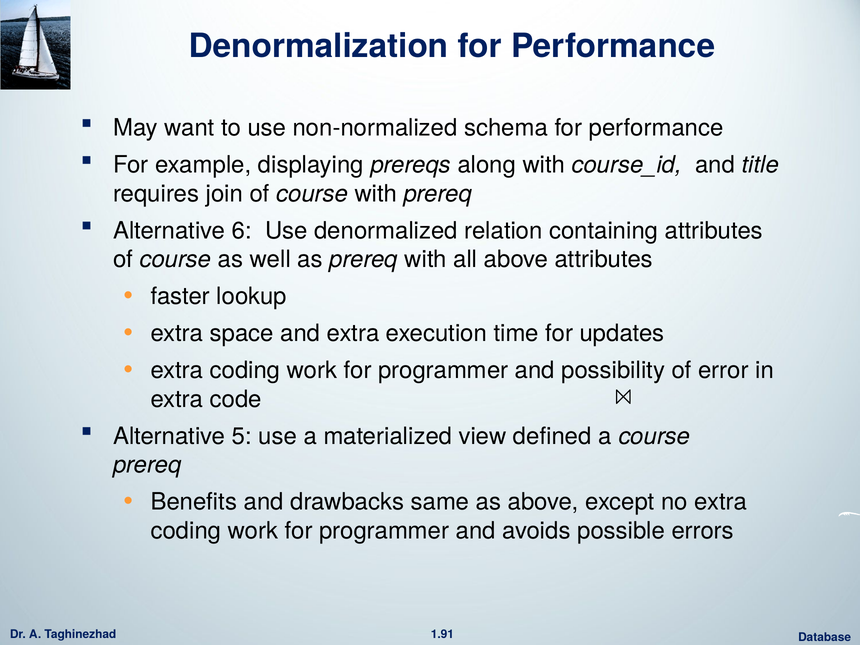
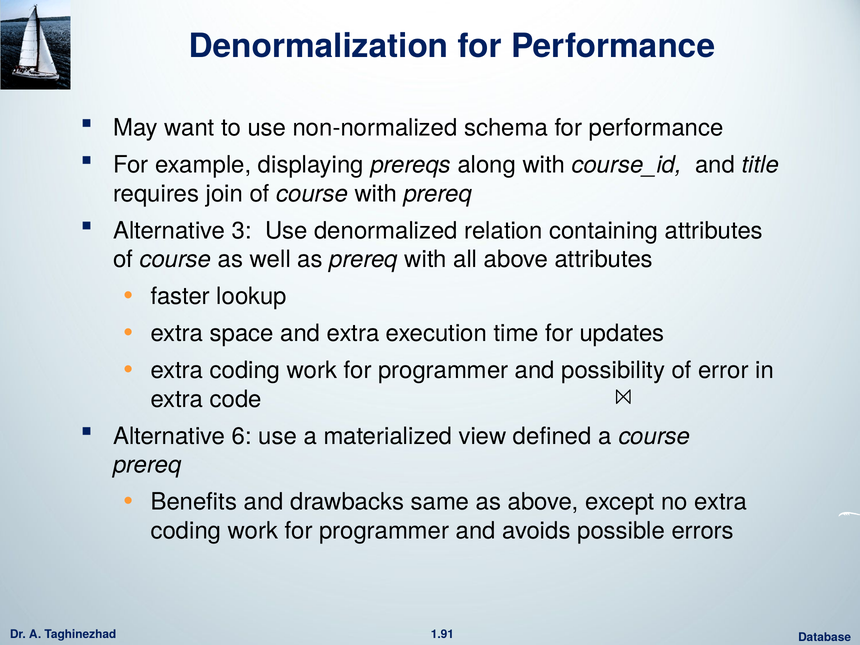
6: 6 -> 3
5: 5 -> 6
